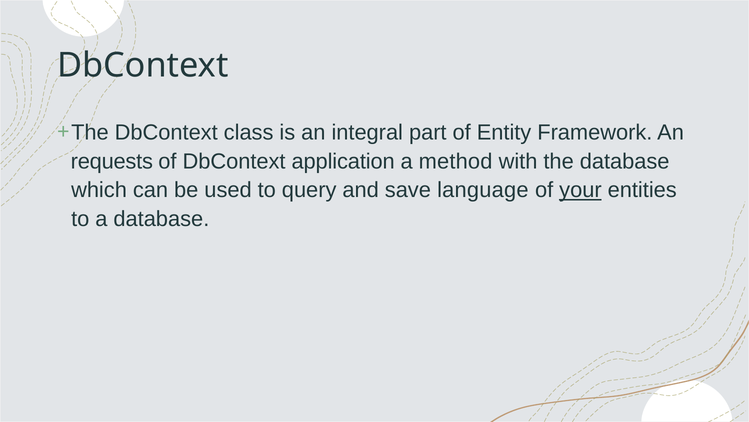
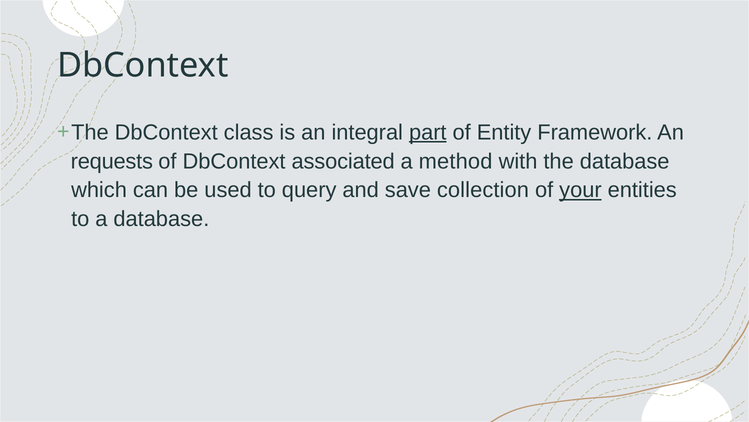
part underline: none -> present
application: application -> associated
language: language -> collection
